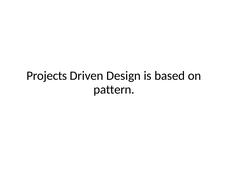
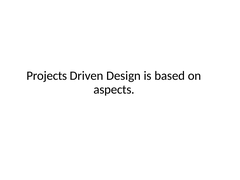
pattern: pattern -> aspects
